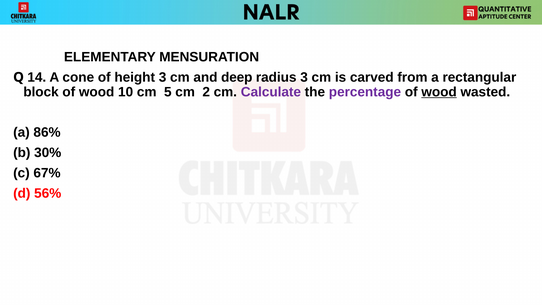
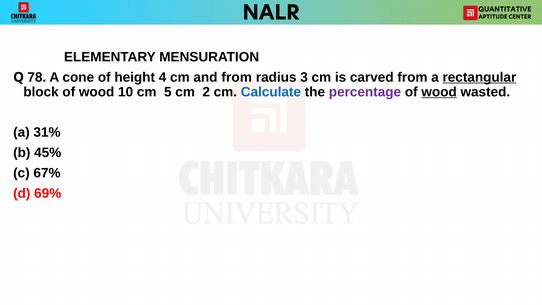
14: 14 -> 78
height 3: 3 -> 4
and deep: deep -> from
rectangular underline: none -> present
Calculate colour: purple -> blue
86%: 86% -> 31%
30%: 30% -> 45%
56%: 56% -> 69%
